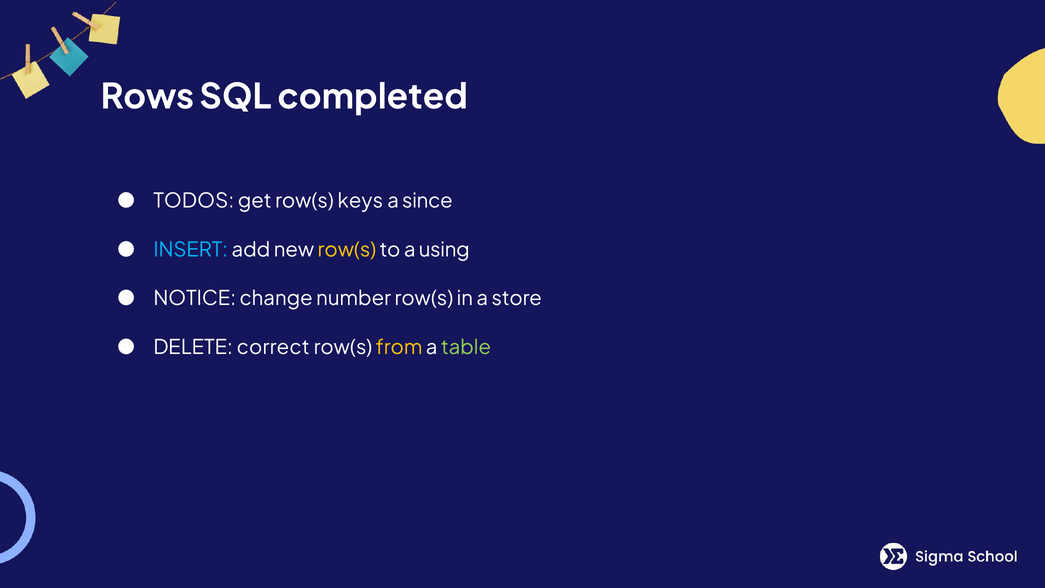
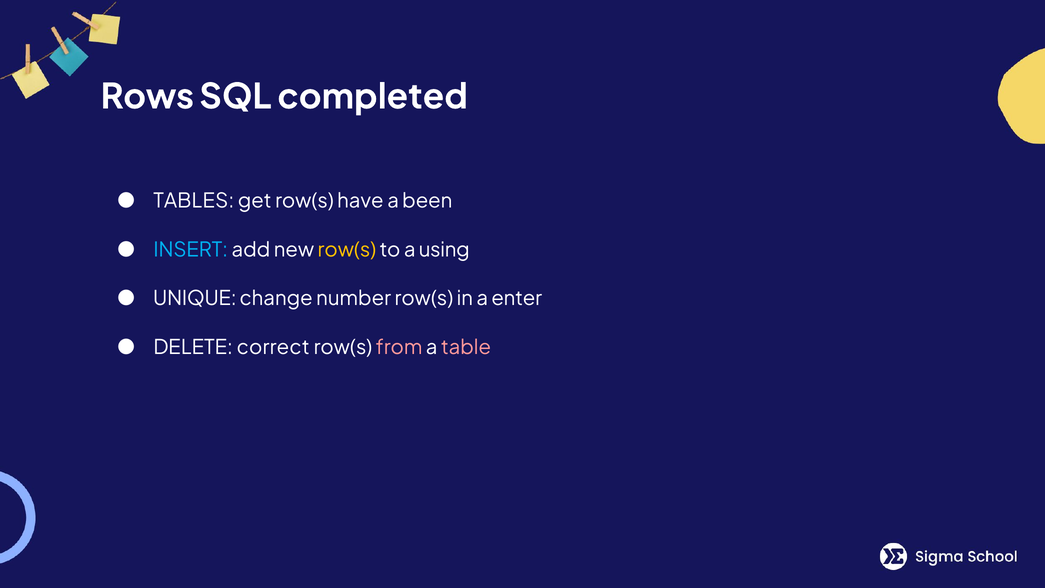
TODOS: TODOS -> TABLES
keys: keys -> have
since: since -> been
NOTICE: NOTICE -> UNIQUE
store: store -> enter
from colour: yellow -> pink
table colour: light green -> pink
